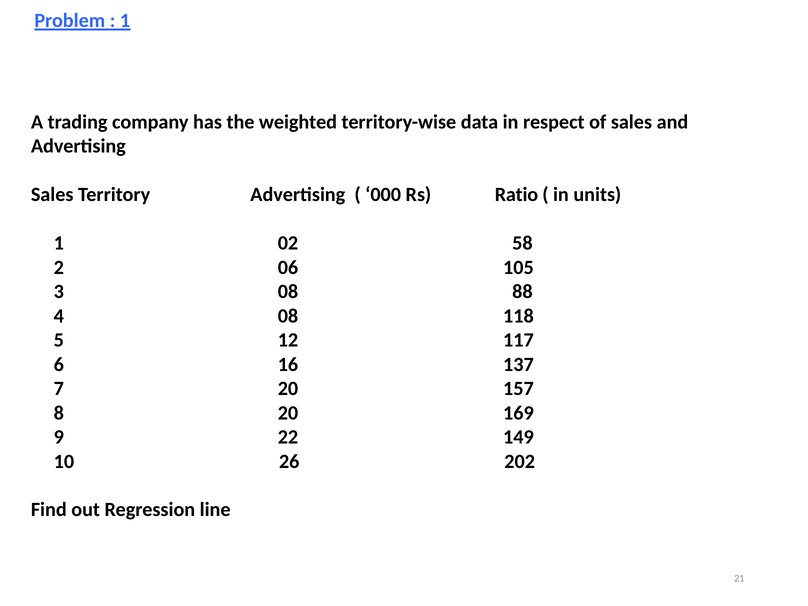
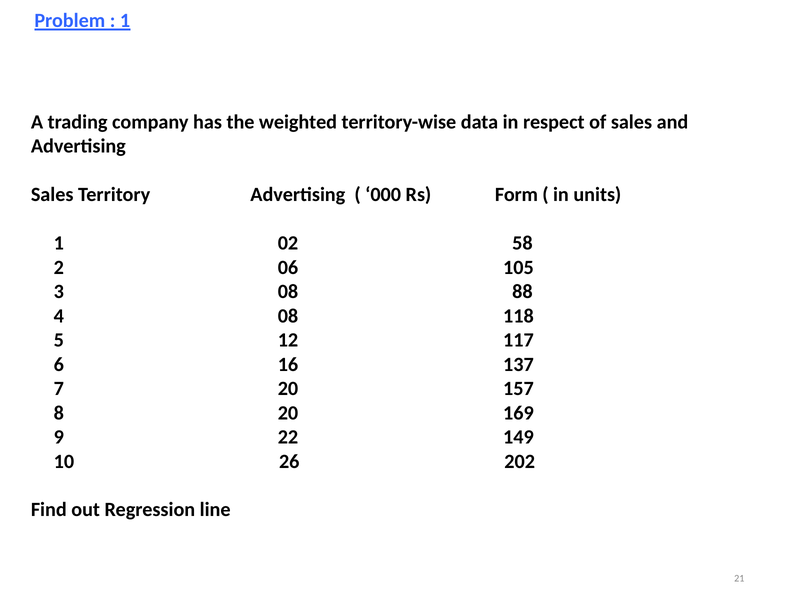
Ratio: Ratio -> Form
